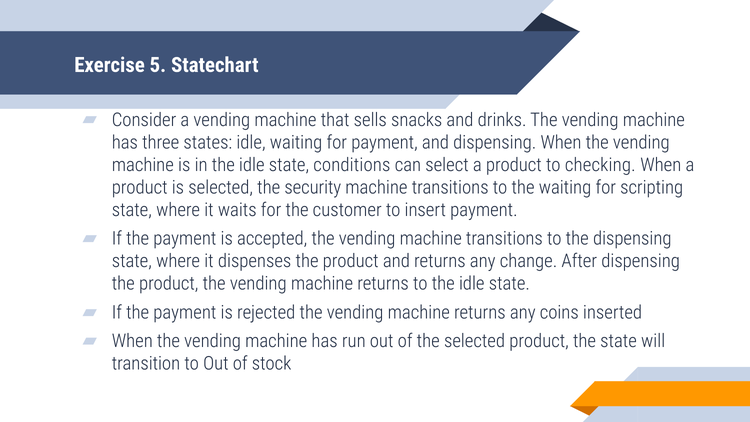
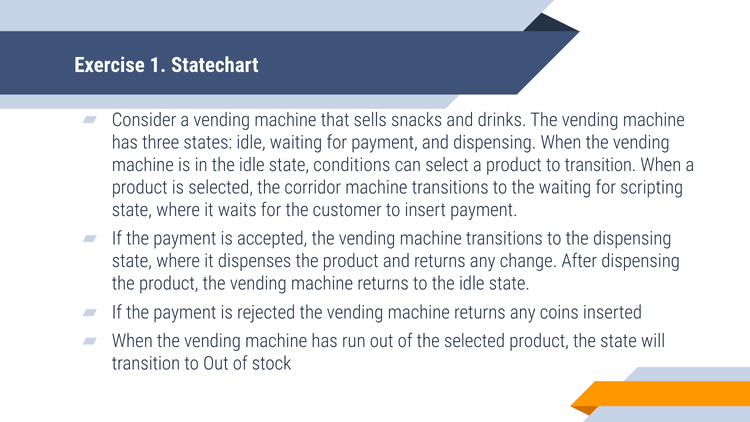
5: 5 -> 1
to checking: checking -> transition
security: security -> corridor
